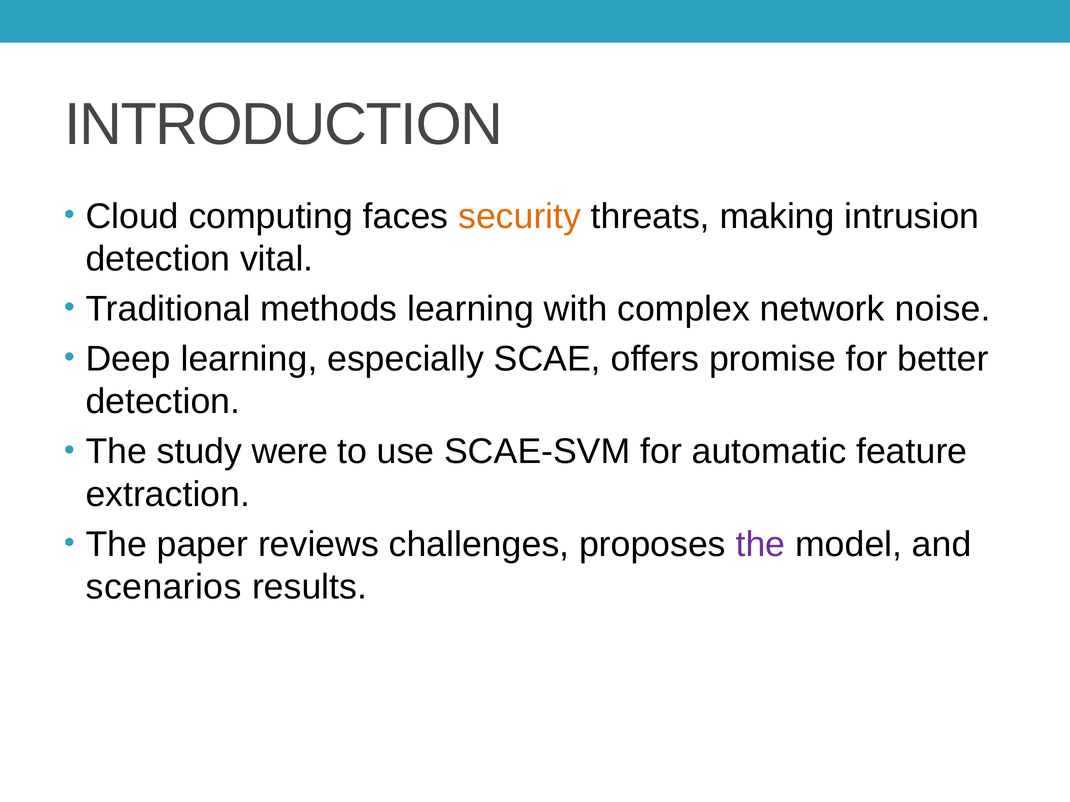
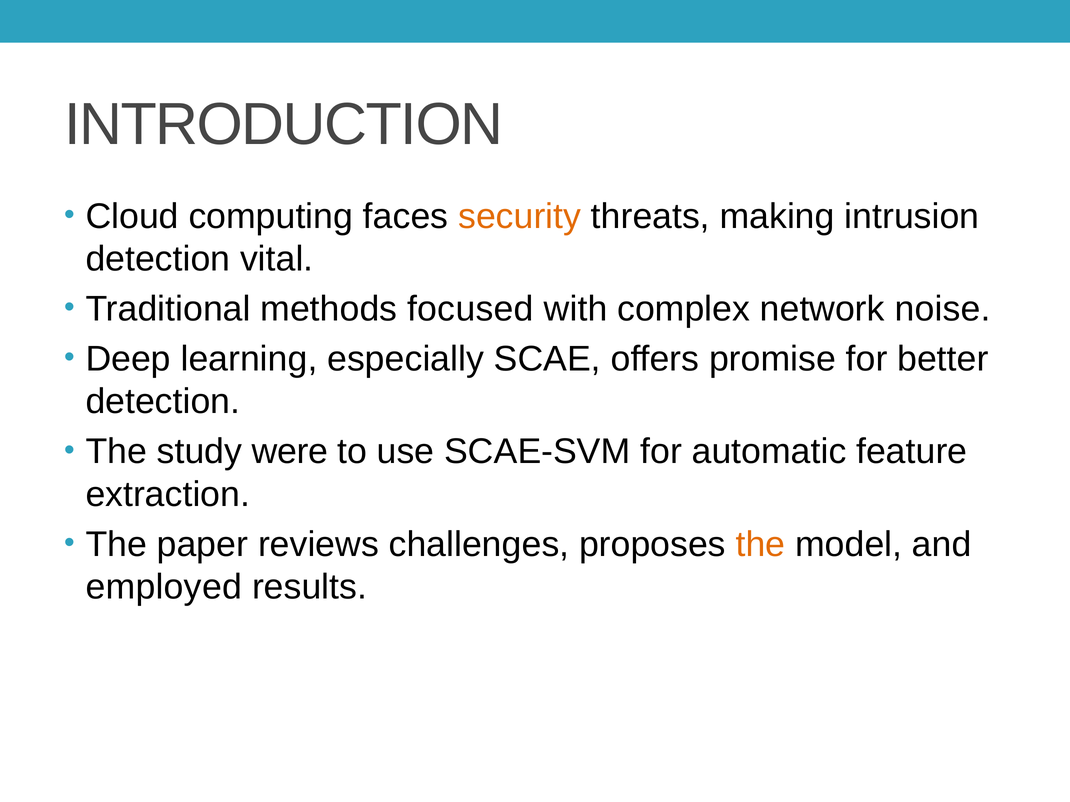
methods learning: learning -> focused
the at (760, 545) colour: purple -> orange
scenarios: scenarios -> employed
